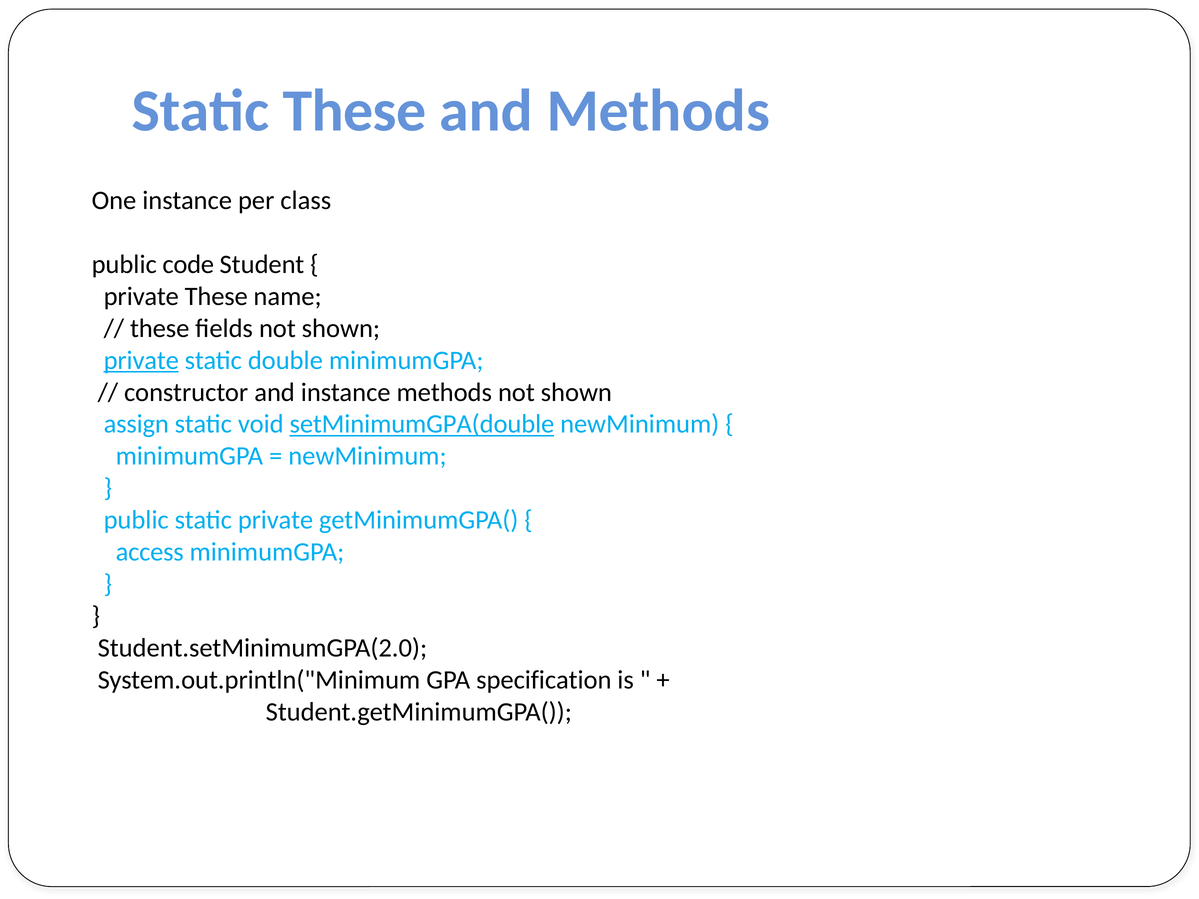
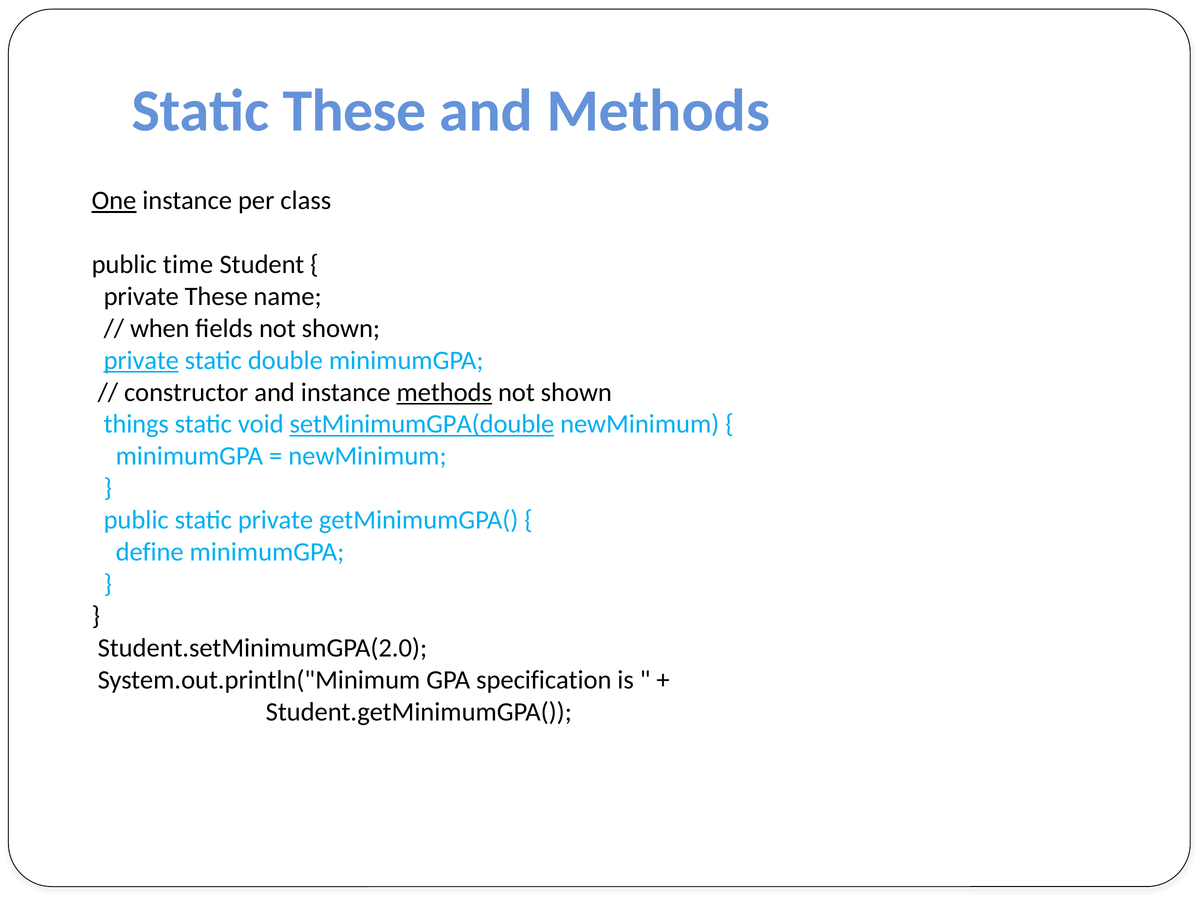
One underline: none -> present
code: code -> time
these at (160, 328): these -> when
methods at (444, 392) underline: none -> present
assign: assign -> things
access: access -> define
